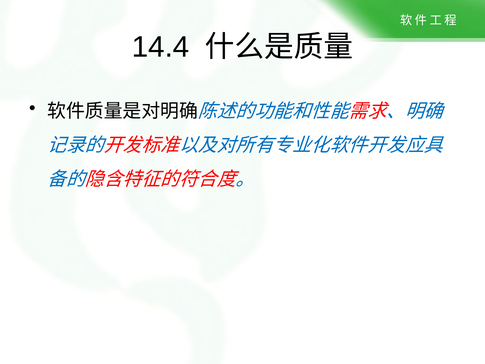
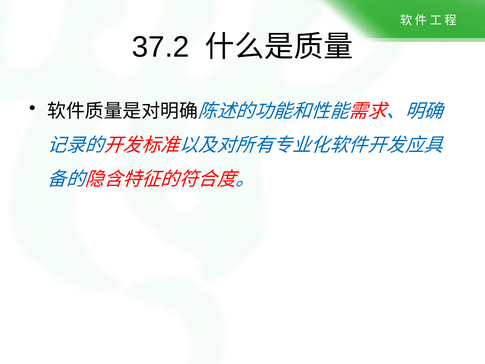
14.4: 14.4 -> 37.2
